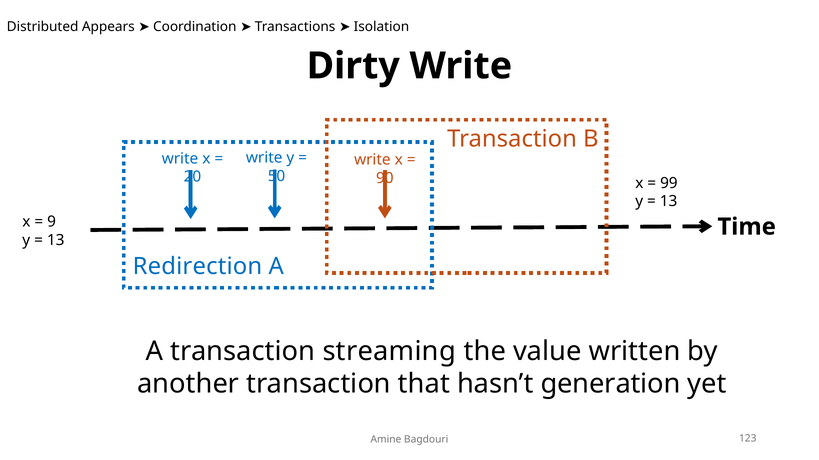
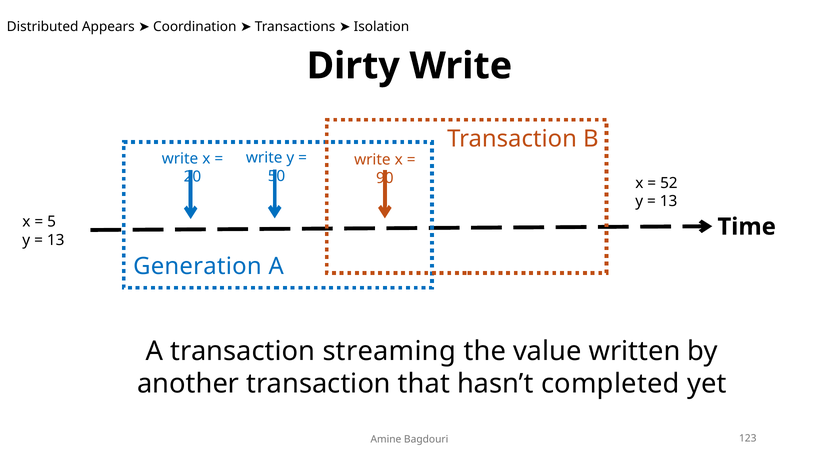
99: 99 -> 52
9: 9 -> 5
Redirection: Redirection -> Generation
generation: generation -> completed
